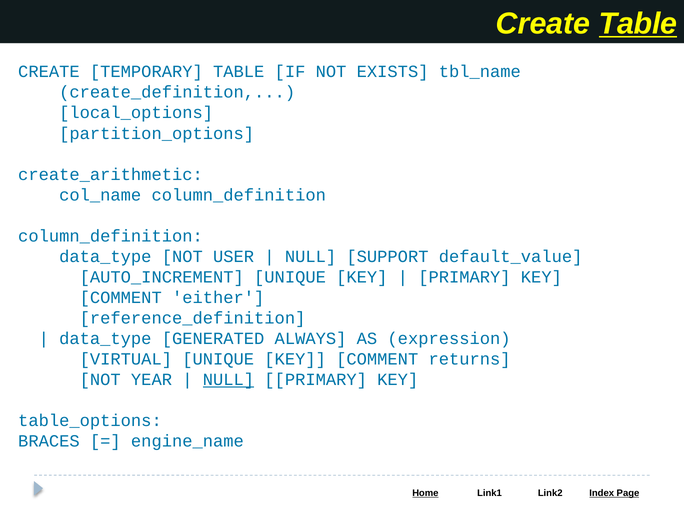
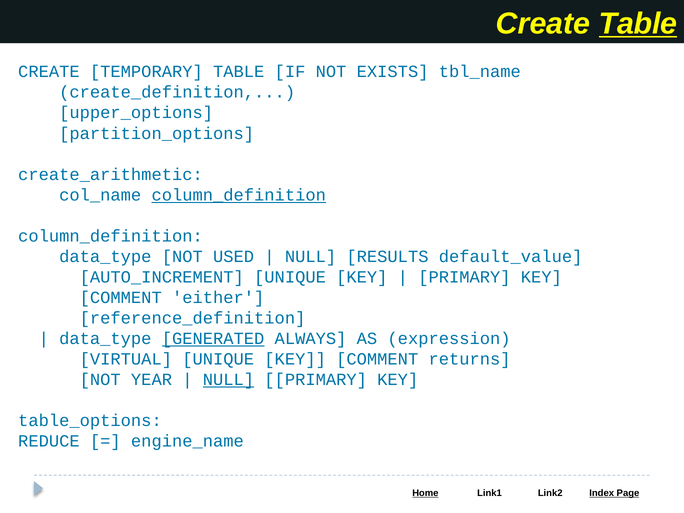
local_options: local_options -> upper_options
column_definition at (239, 195) underline: none -> present
USER: USER -> USED
SUPPORT: SUPPORT -> RESULTS
GENERATED underline: none -> present
BRACES: BRACES -> REDUCE
